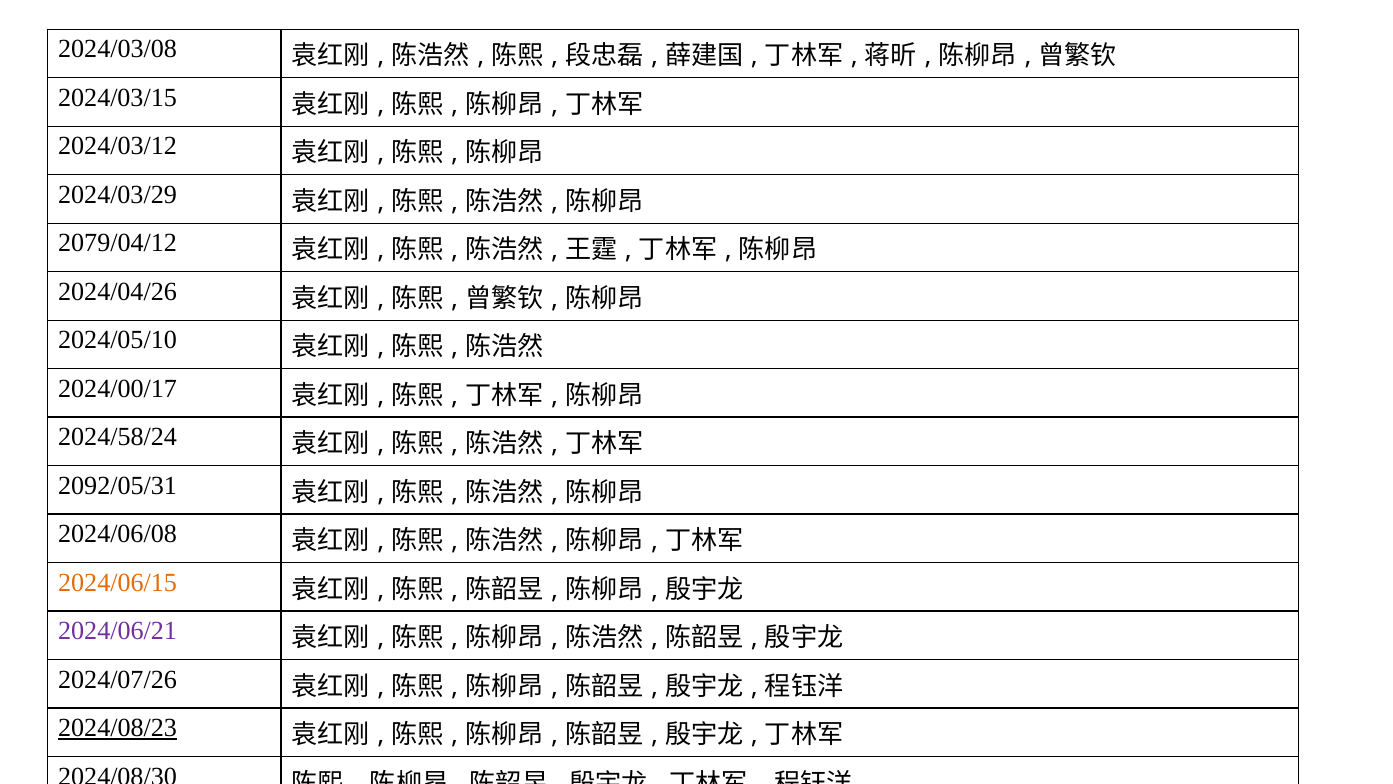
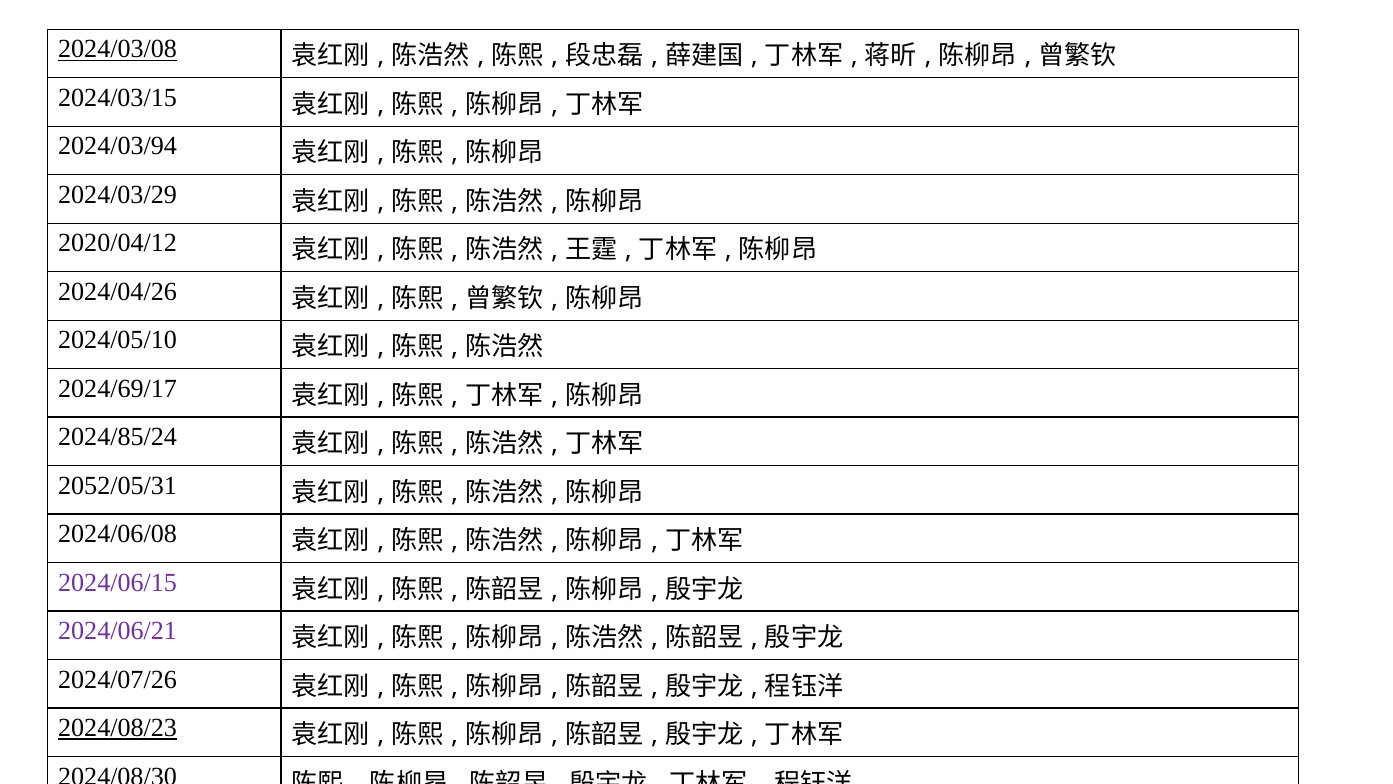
2024/03/08 underline: none -> present
2024/03/12: 2024/03/12 -> 2024/03/94
2079/04/12: 2079/04/12 -> 2020/04/12
2024/00/17: 2024/00/17 -> 2024/69/17
2024/58/24: 2024/58/24 -> 2024/85/24
2092/05/31: 2092/05/31 -> 2052/05/31
2024/06/15 colour: orange -> purple
